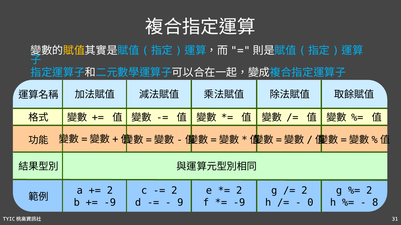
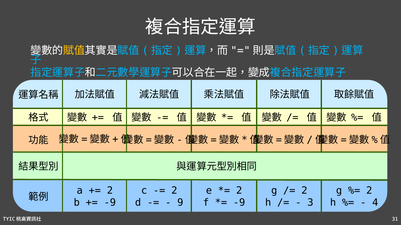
0: 0 -> 3
8: 8 -> 4
